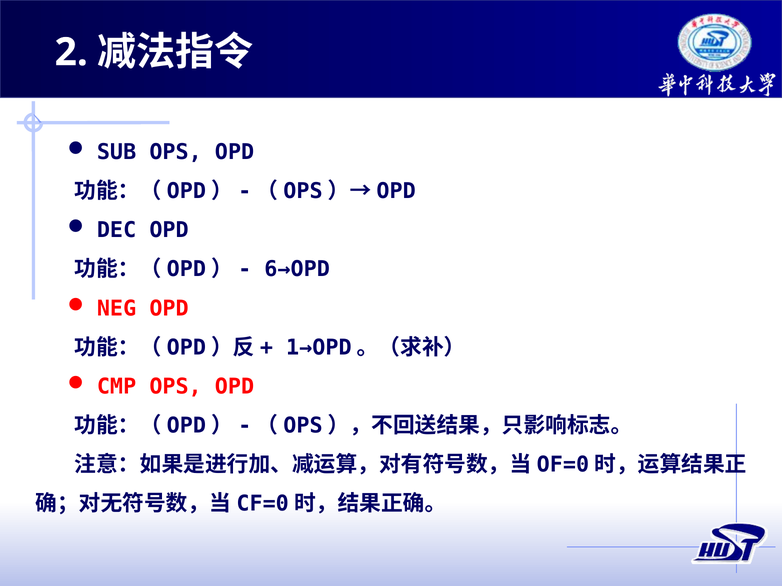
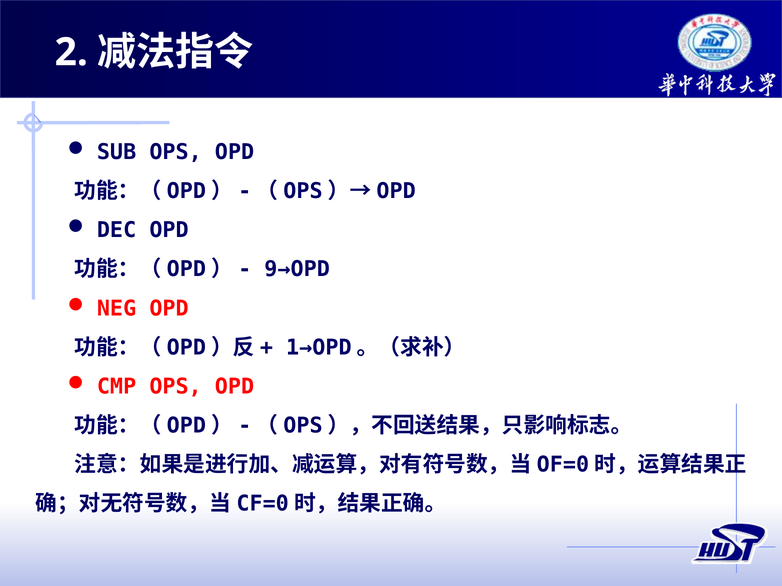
6→OPD: 6→OPD -> 9→OPD
